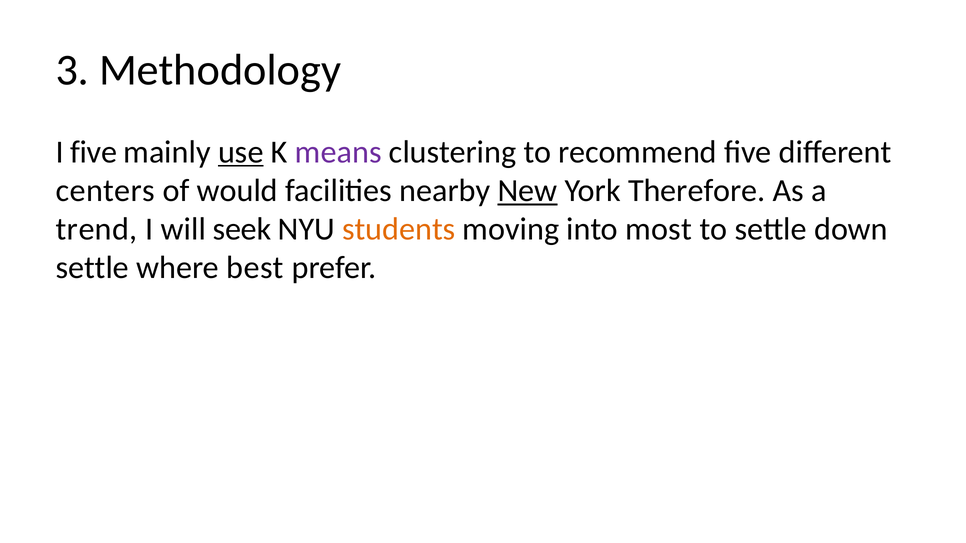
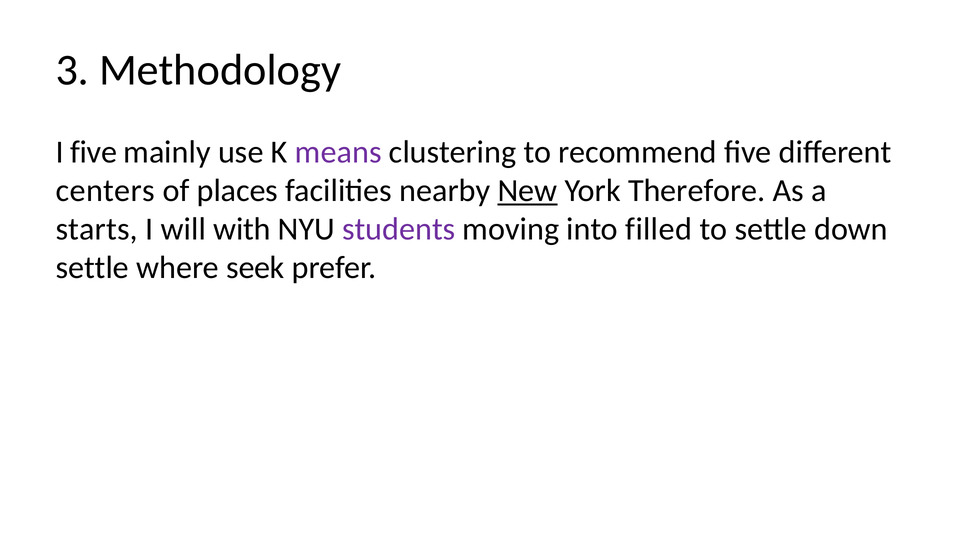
use underline: present -> none
would: would -> places
trend: trend -> starts
seek: seek -> with
students colour: orange -> purple
most: most -> filled
best: best -> seek
